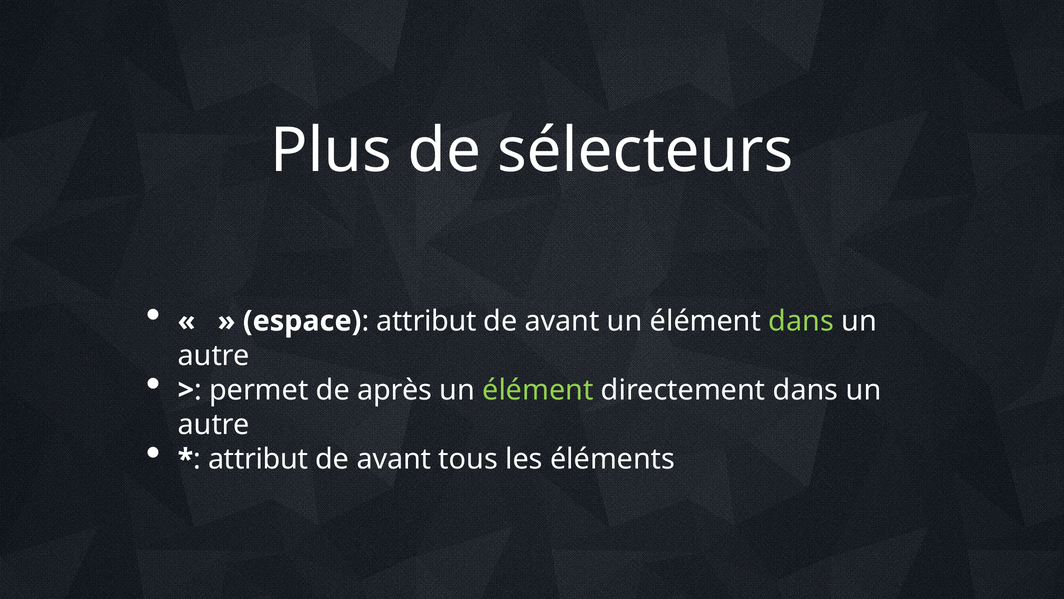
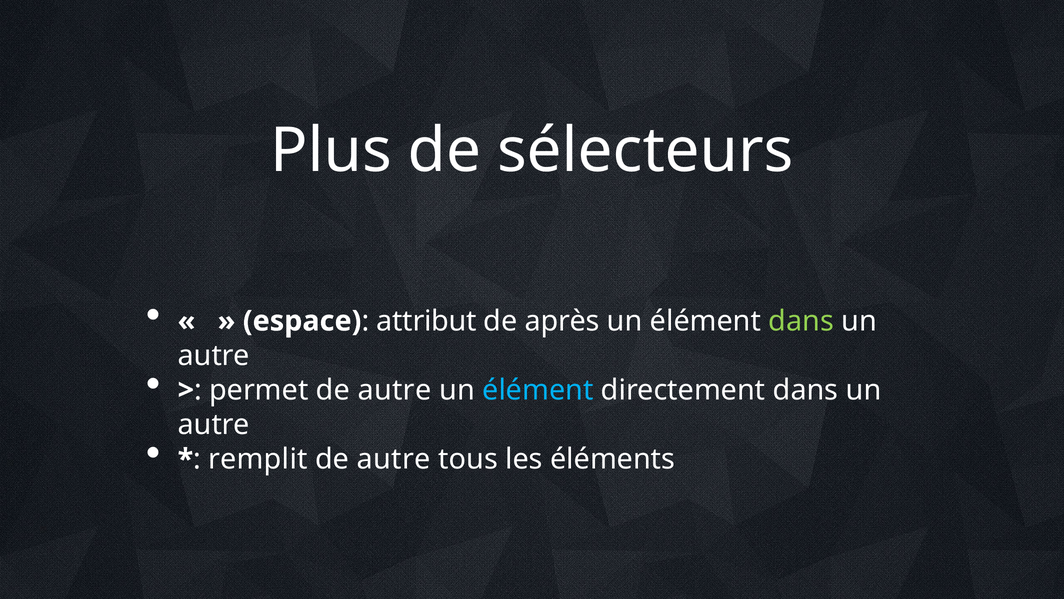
avant at (562, 321): avant -> après
permet de après: après -> autre
élément at (538, 390) colour: light green -> light blue
attribut at (258, 459): attribut -> remplit
avant at (394, 459): avant -> autre
